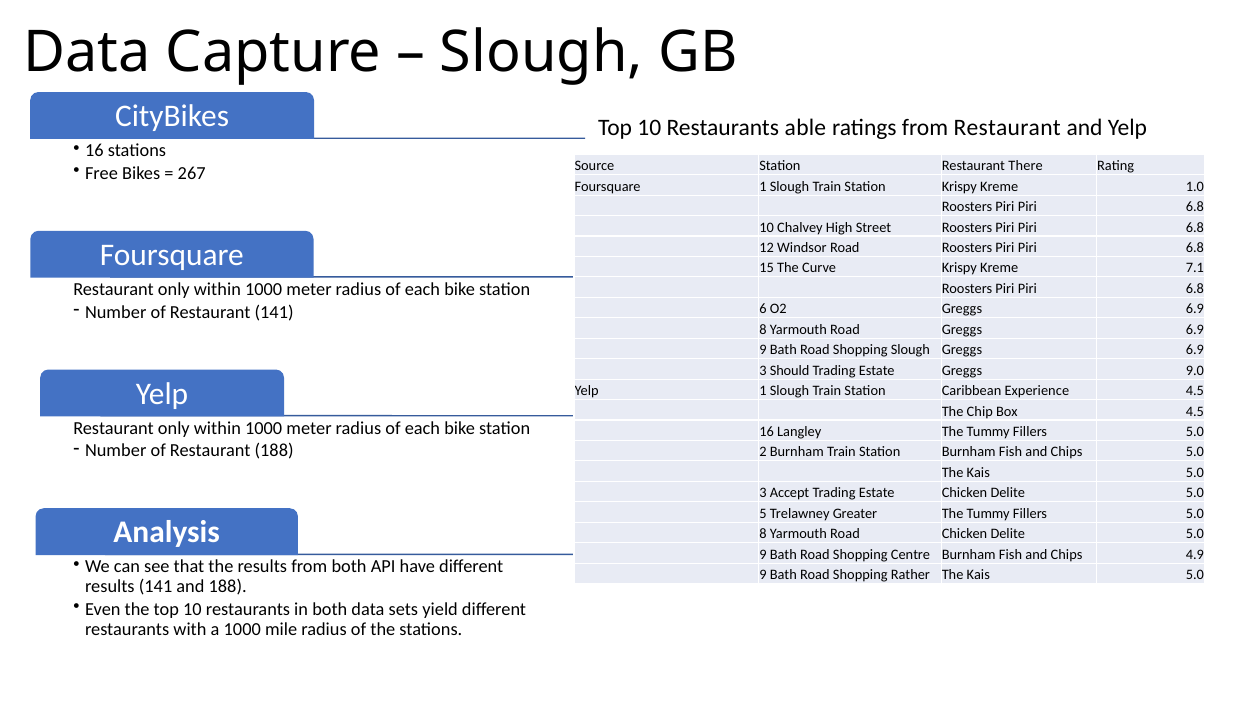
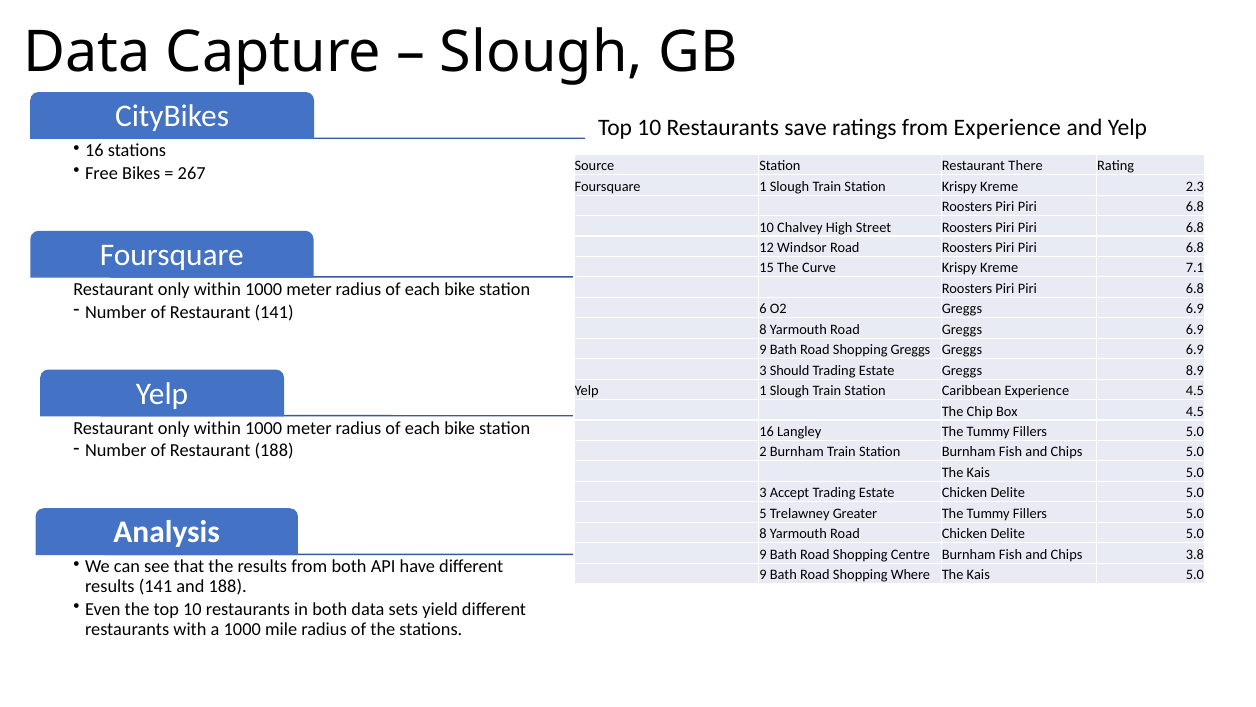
able: able -> save
from Restaurant: Restaurant -> Experience
1.0: 1.0 -> 2.3
Shopping Slough: Slough -> Greggs
9.0: 9.0 -> 8.9
4.9: 4.9 -> 3.8
Rather: Rather -> Where
